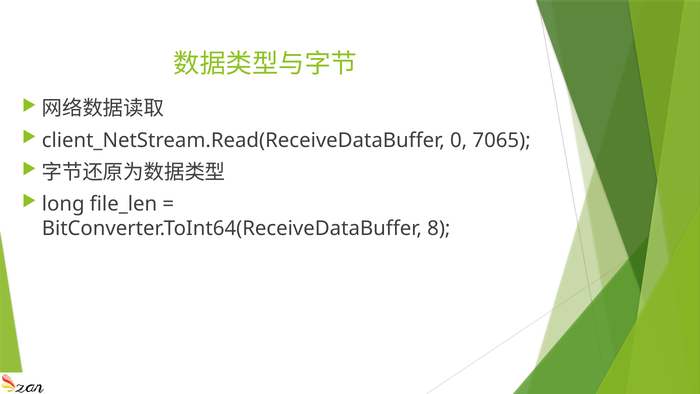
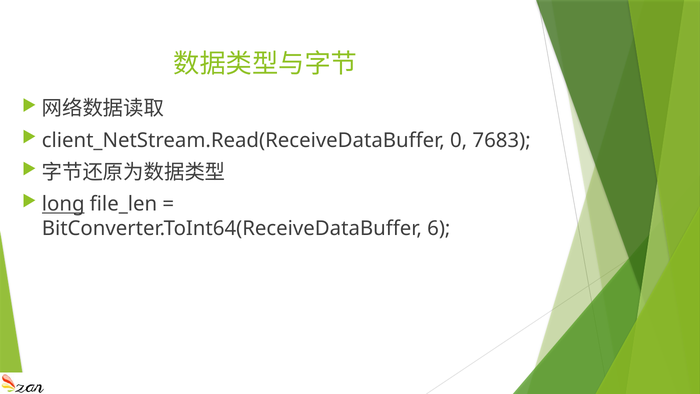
7065: 7065 -> 7683
long underline: none -> present
8: 8 -> 6
